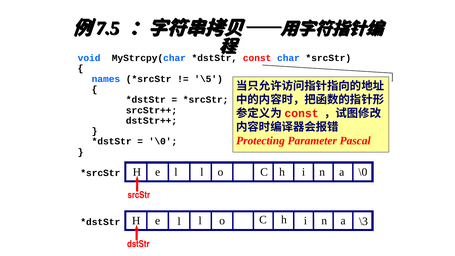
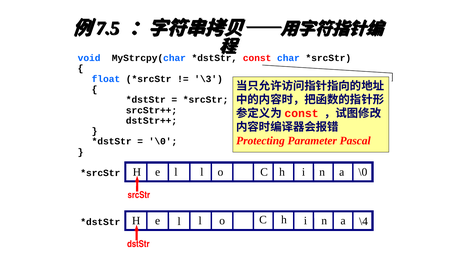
names: names -> float
\5: \5 -> \3
\3: \3 -> \4
